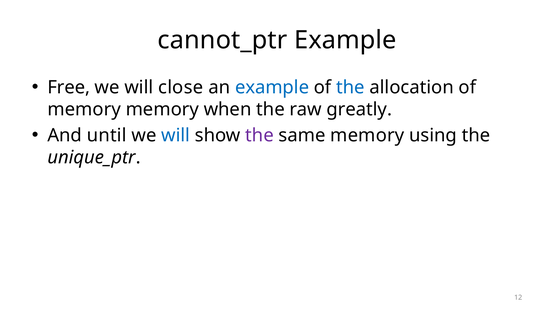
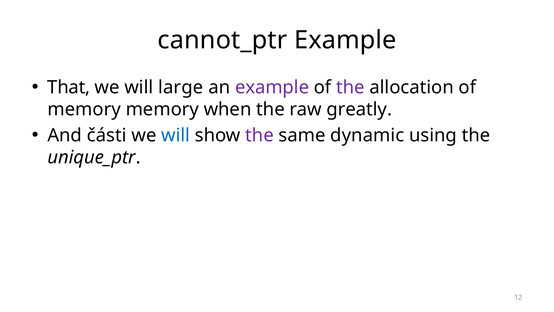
Free: Free -> That
close: close -> large
example at (272, 87) colour: blue -> purple
the at (350, 87) colour: blue -> purple
until: until -> části
same memory: memory -> dynamic
